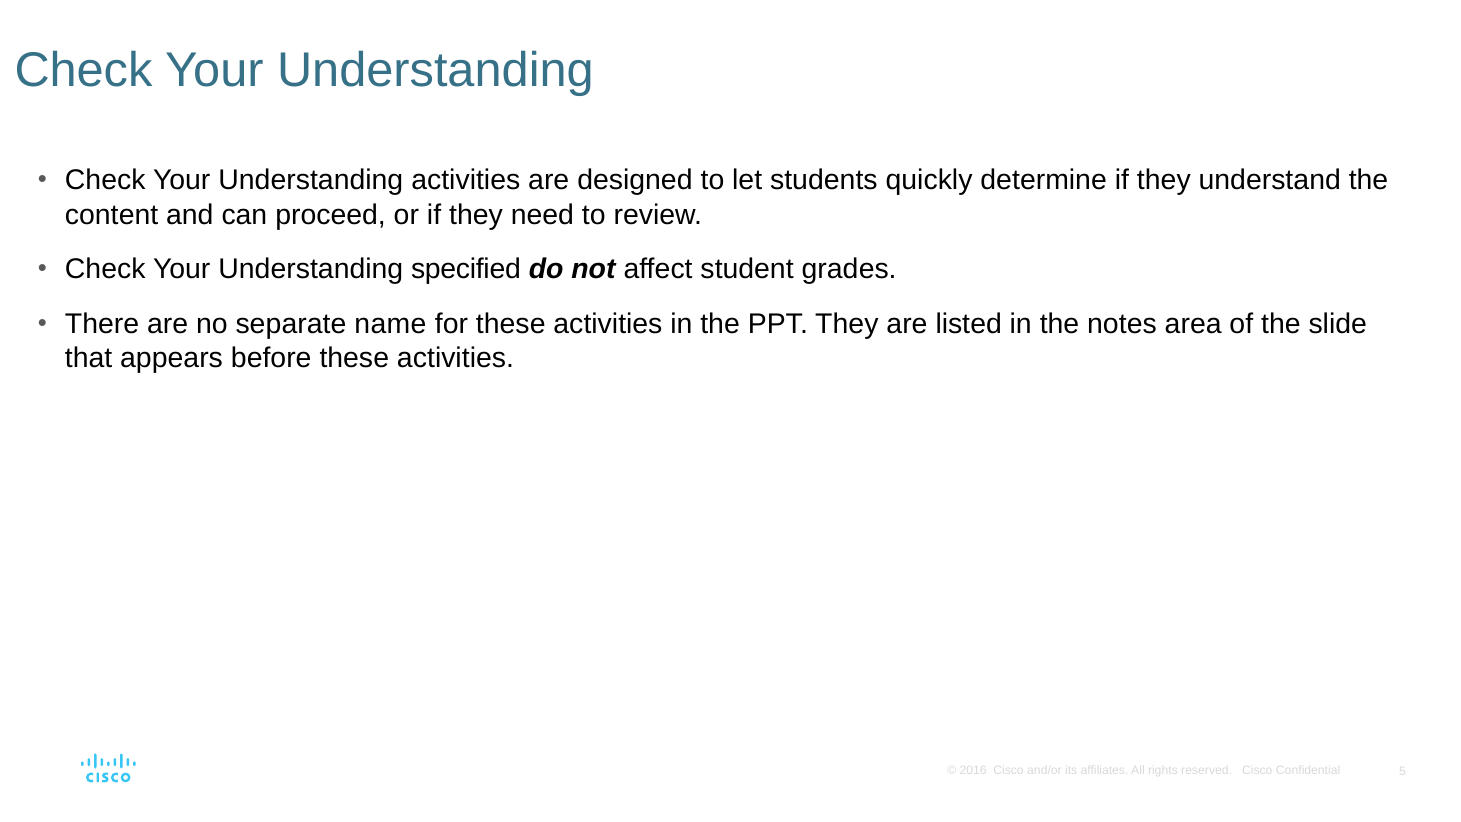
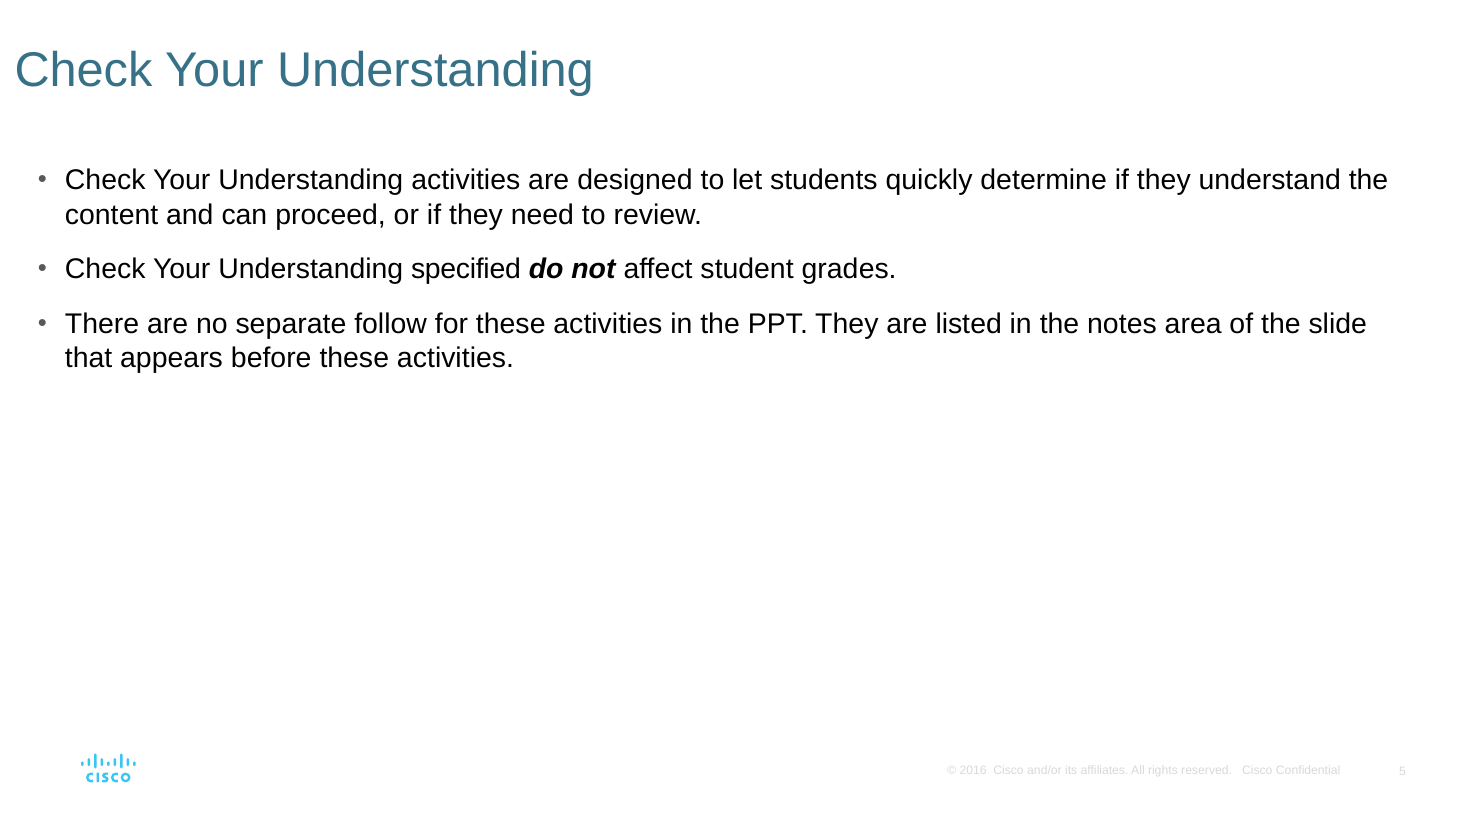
name: name -> follow
